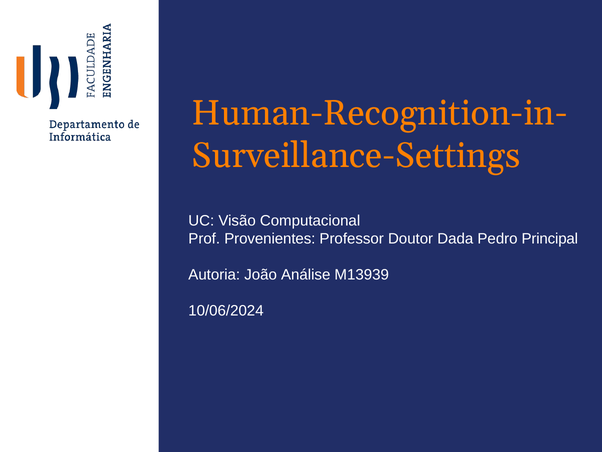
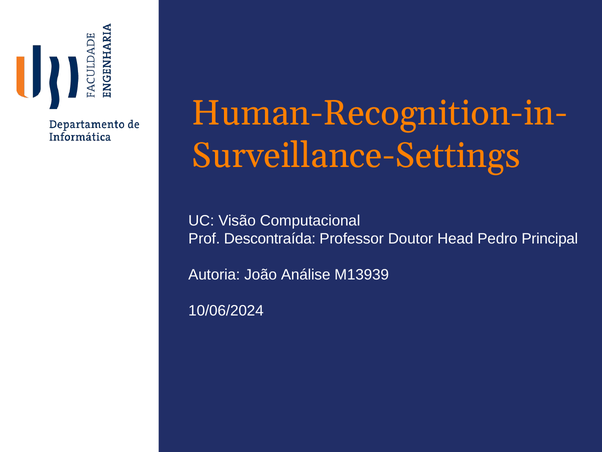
Provenientes: Provenientes -> Descontraída
Dada: Dada -> Head
